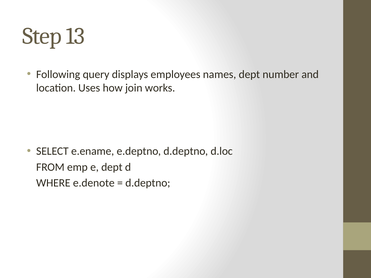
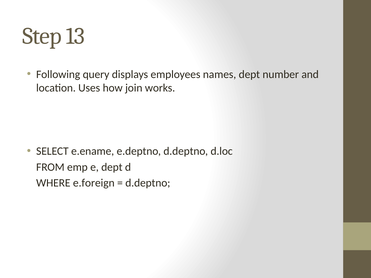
e.denote: e.denote -> e.foreign
